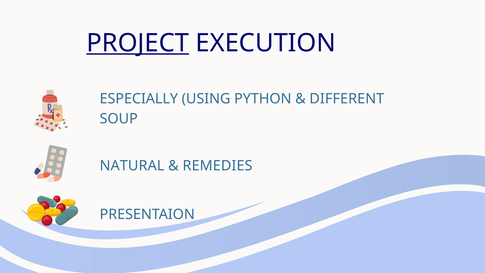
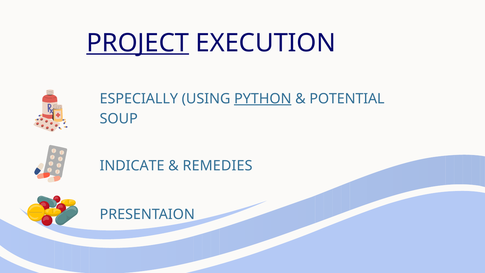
PYTHON underline: none -> present
DIFFERENT: DIFFERENT -> POTENTIAL
NATURAL: NATURAL -> INDICATE
